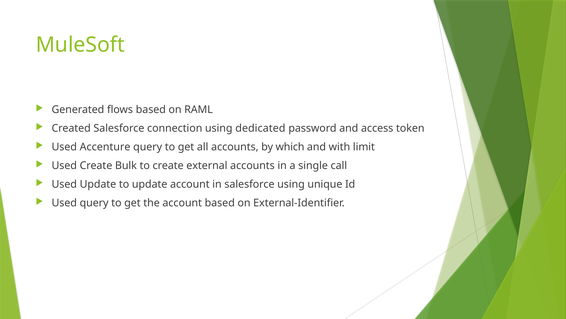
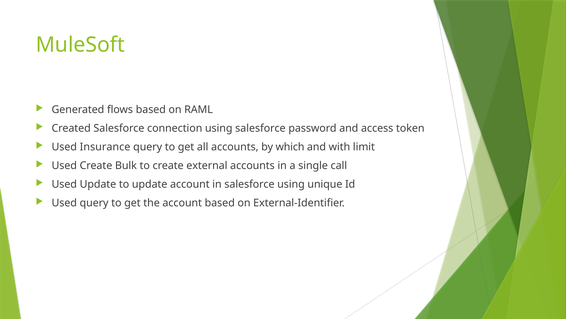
using dedicated: dedicated -> salesforce
Accenture: Accenture -> Insurance
